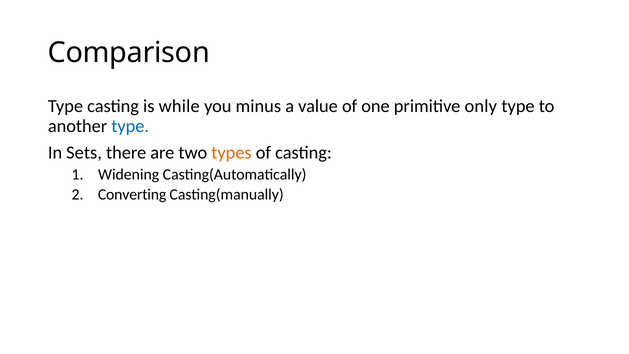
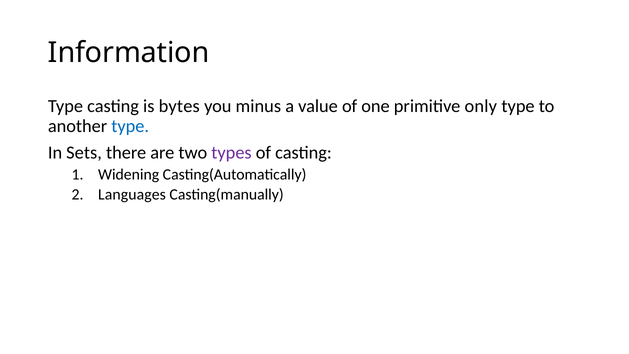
Comparison: Comparison -> Information
while: while -> bytes
types colour: orange -> purple
Converting: Converting -> Languages
